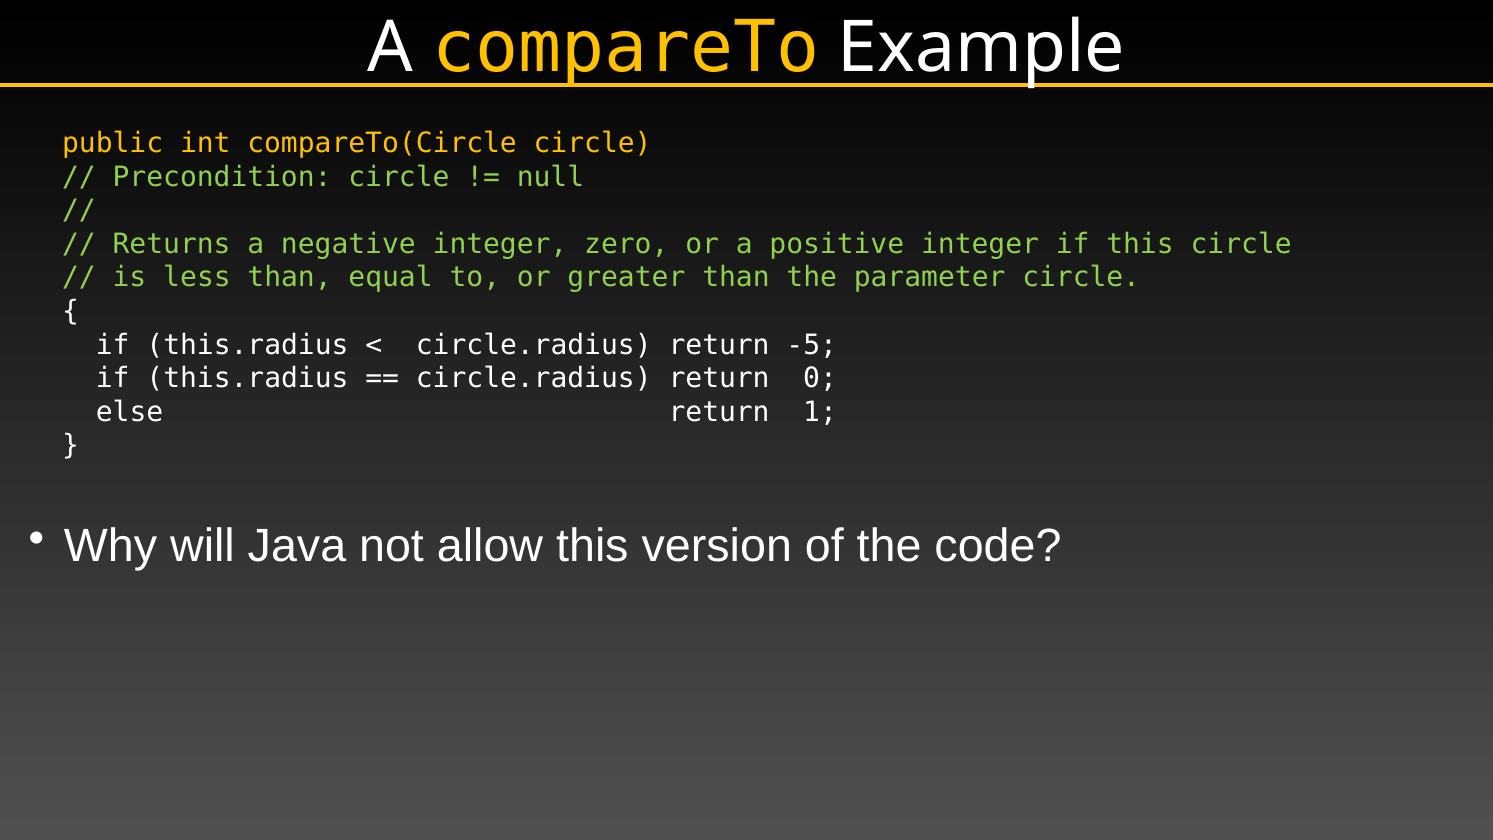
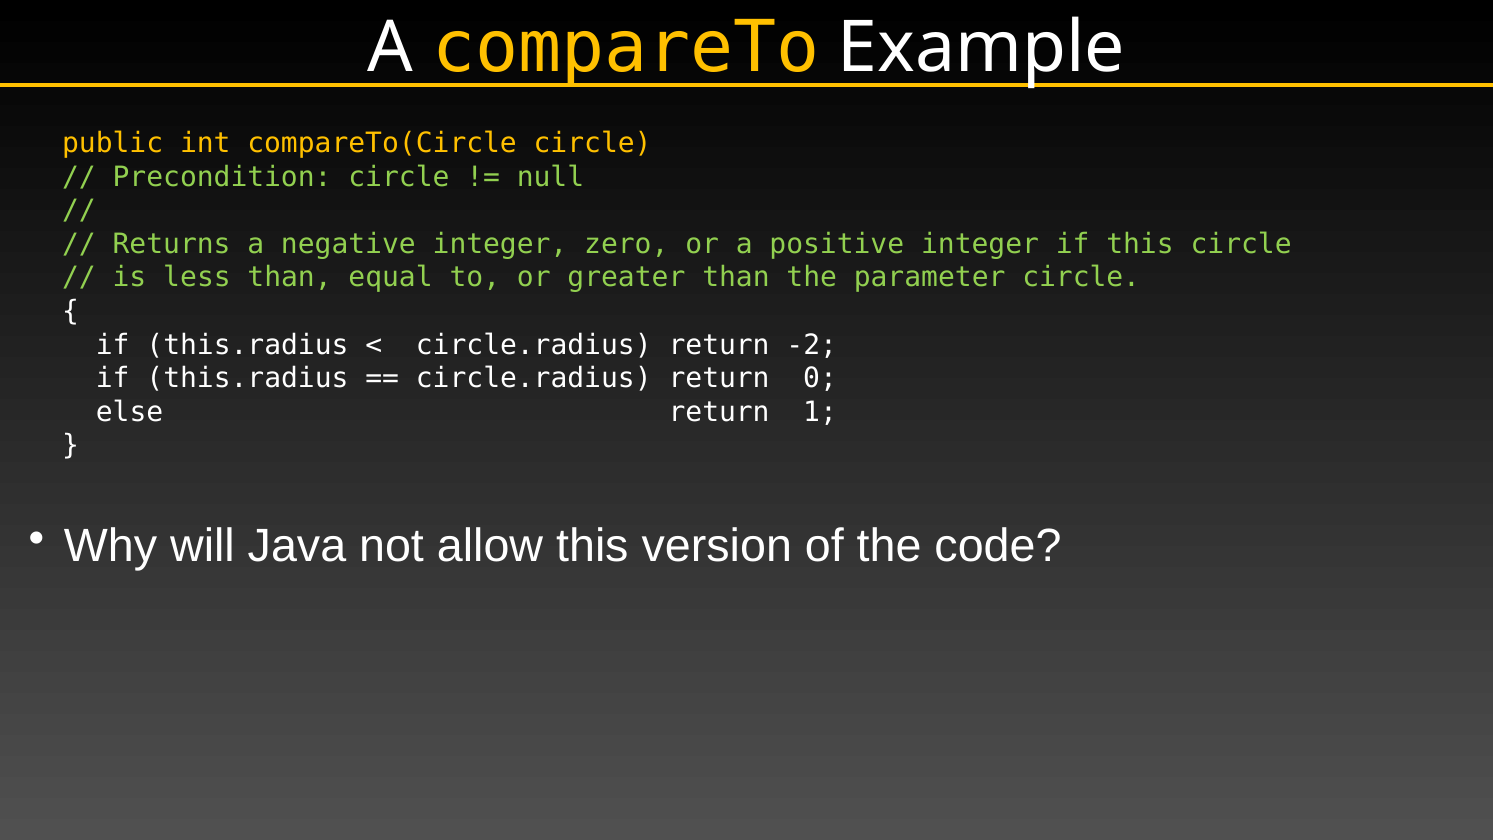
-5: -5 -> -2
